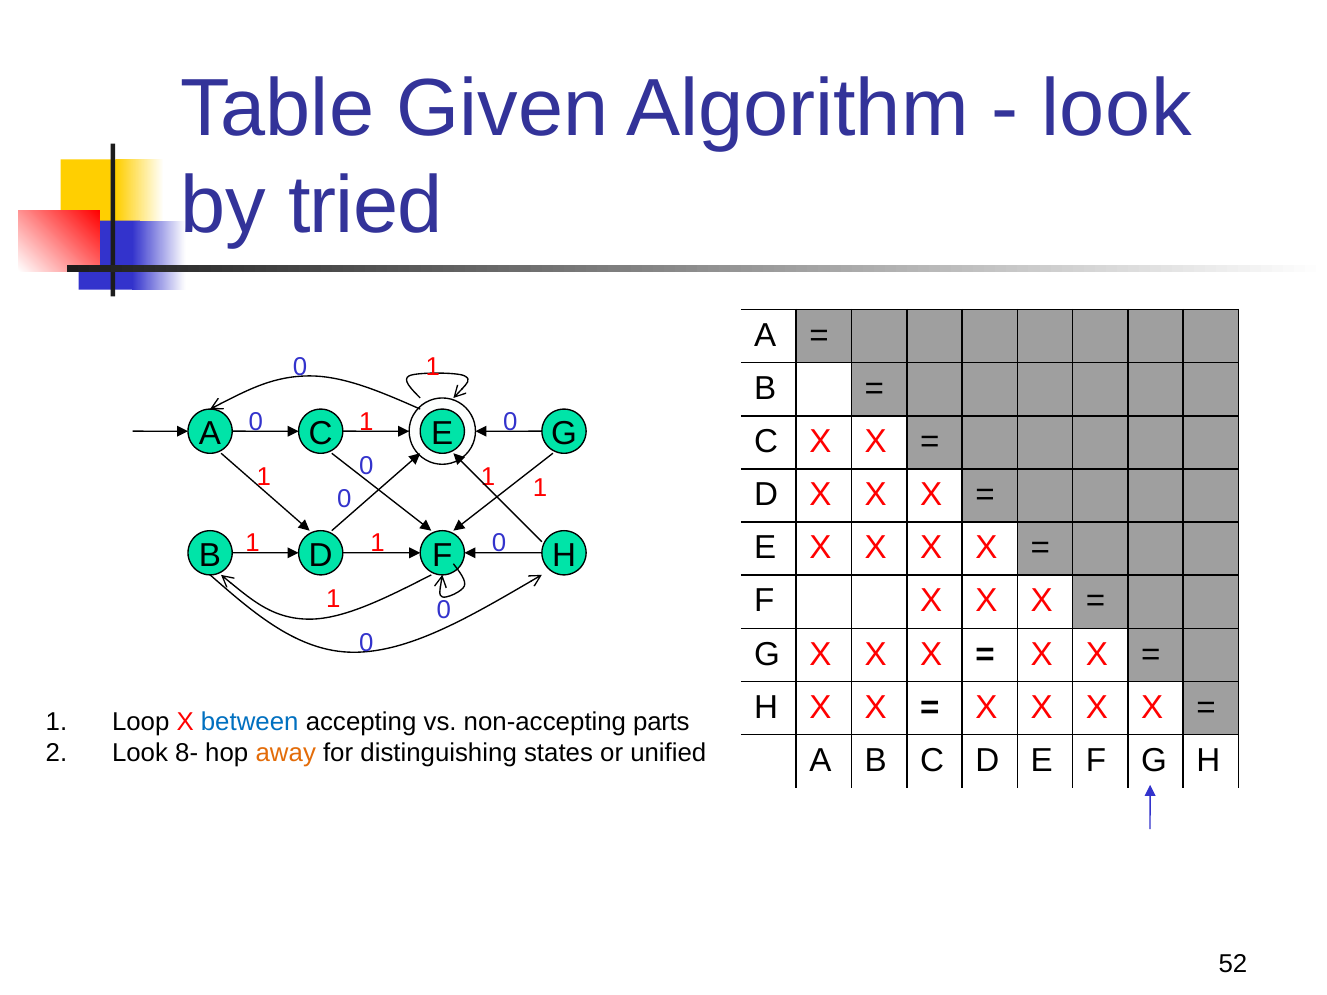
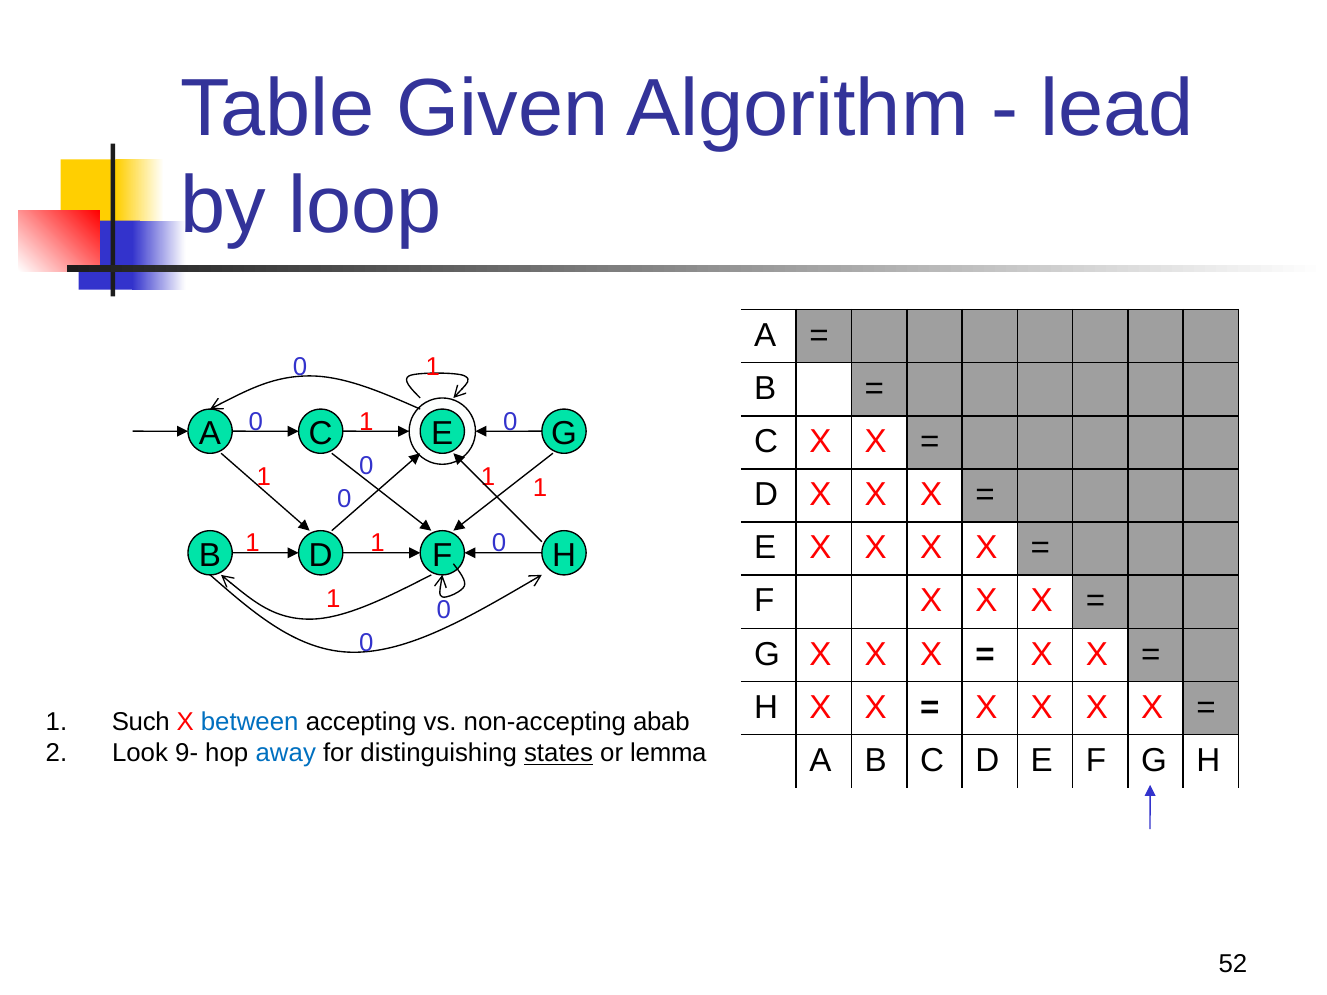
look at (1117, 109): look -> lead
tried: tried -> loop
Loop: Loop -> Such
parts: parts -> abab
8-: 8- -> 9-
away colour: orange -> blue
states underline: none -> present
unified: unified -> lemma
